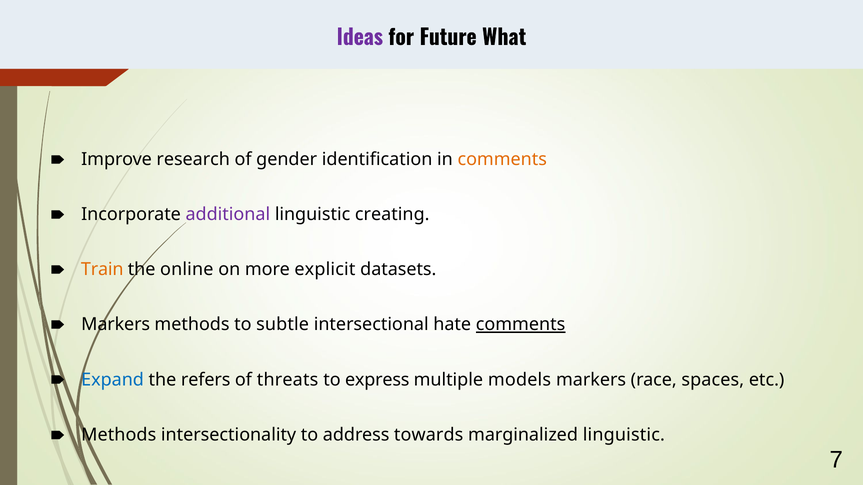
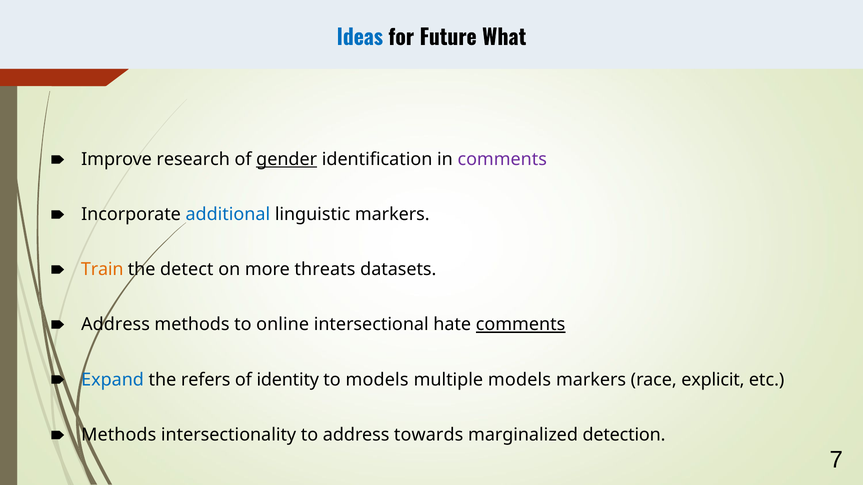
Ideas colour: purple -> blue
gender underline: none -> present
comments at (502, 159) colour: orange -> purple
additional colour: purple -> blue
linguistic creating: creating -> markers
online: online -> detect
explicit: explicit -> threats
Markers at (116, 325): Markers -> Address
subtle: subtle -> online
threats: threats -> identity
to express: express -> models
spaces: spaces -> explicit
marginalized linguistic: linguistic -> detection
